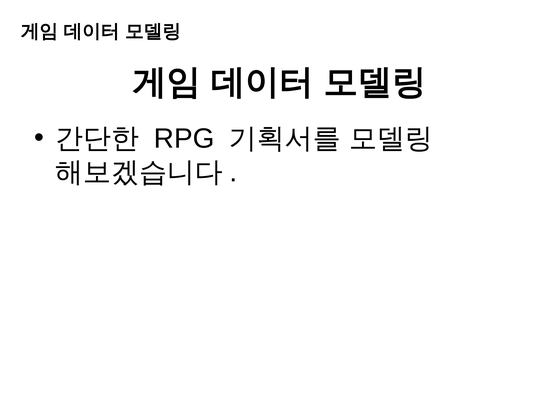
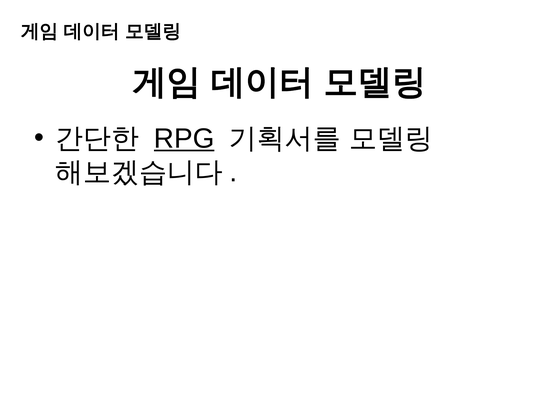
RPG underline: none -> present
